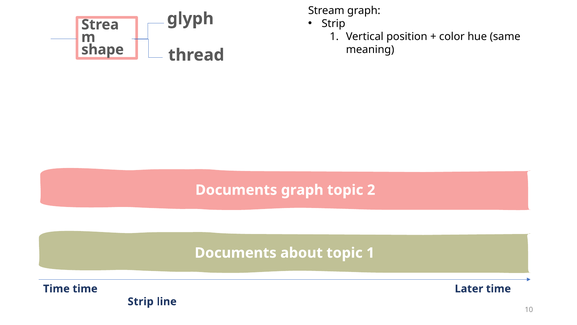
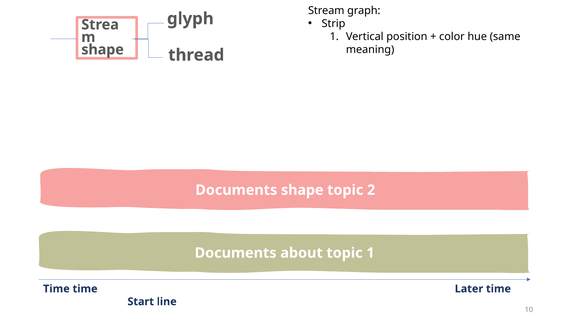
Documents graph: graph -> shape
Strip at (141, 301): Strip -> Start
